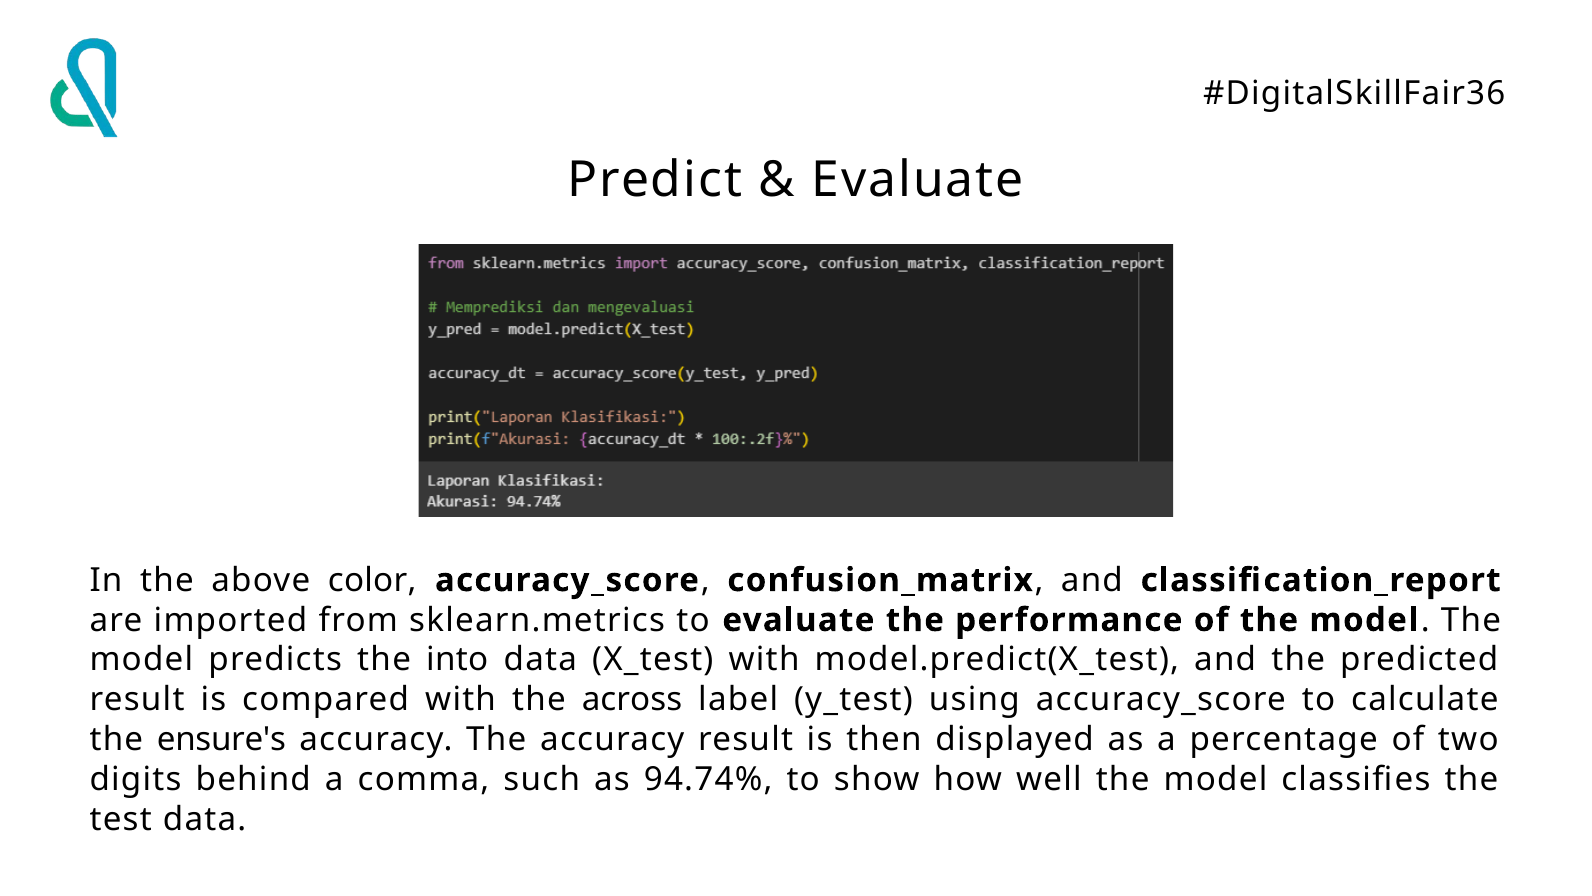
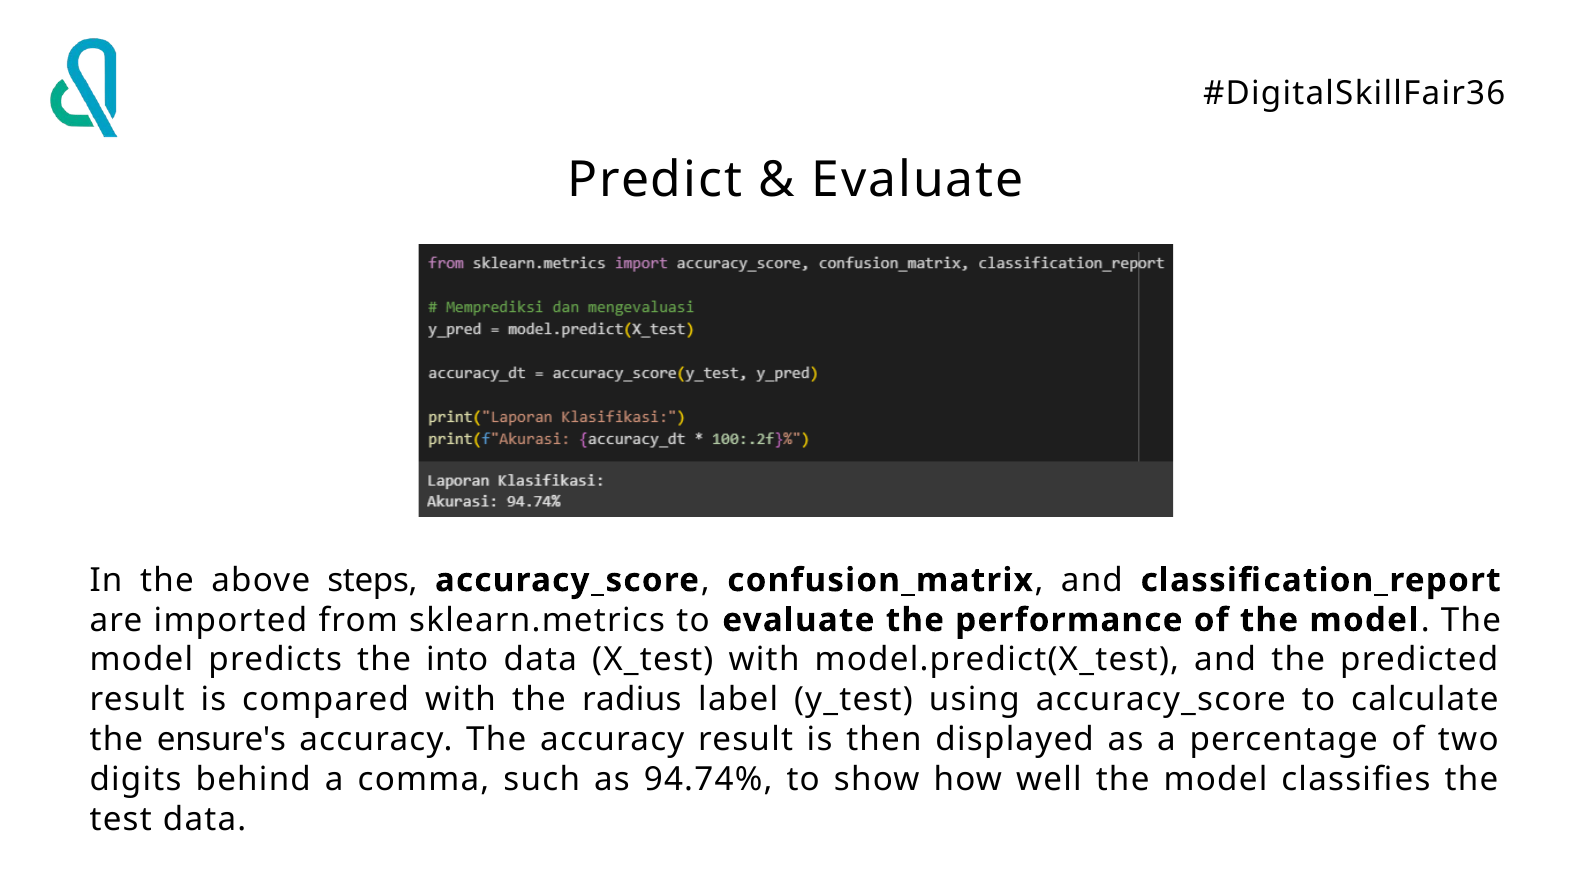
color: color -> steps
across: across -> radius
